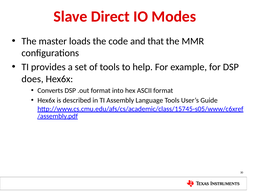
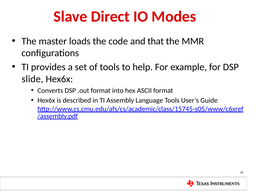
does: does -> slide
